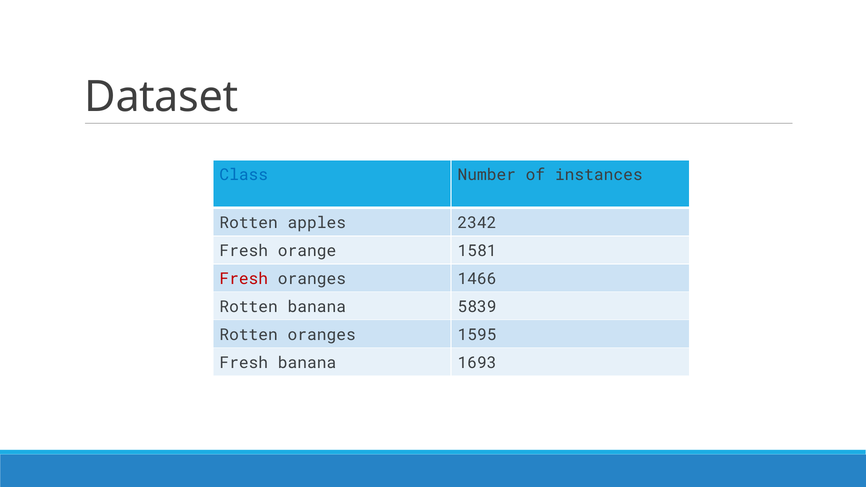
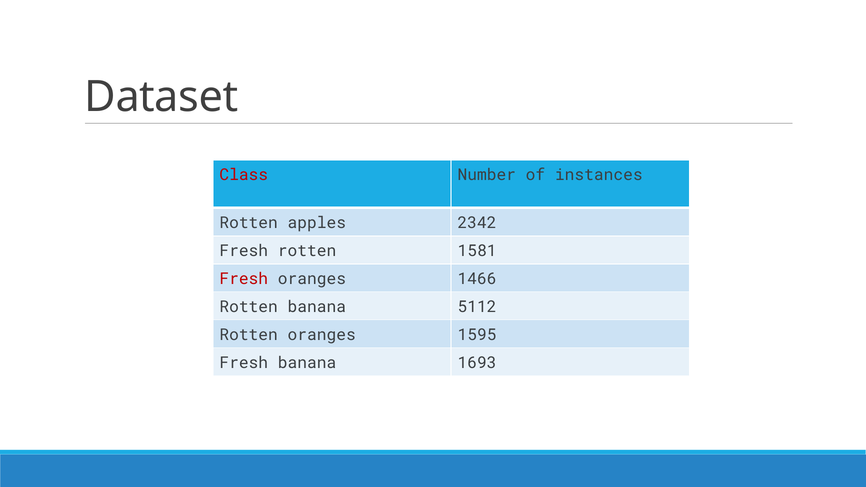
Class colour: blue -> red
Fresh orange: orange -> rotten
5839: 5839 -> 5112
